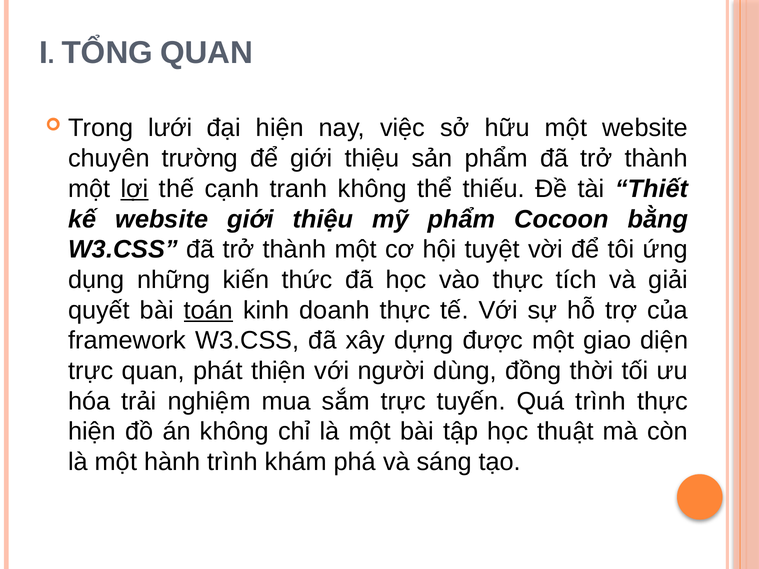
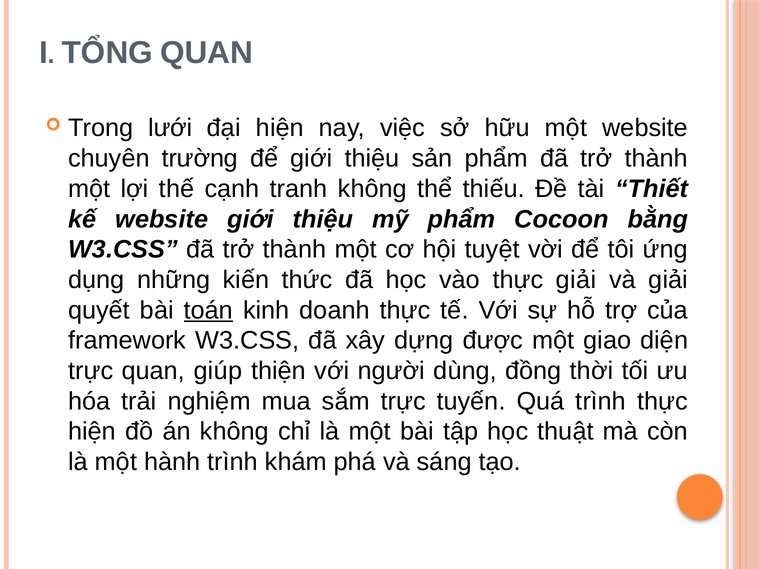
lợi underline: present -> none
thực tích: tích -> giải
phát: phát -> giúp
